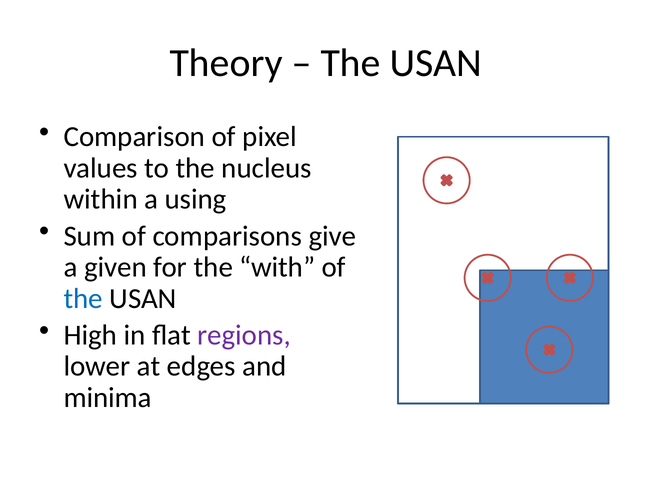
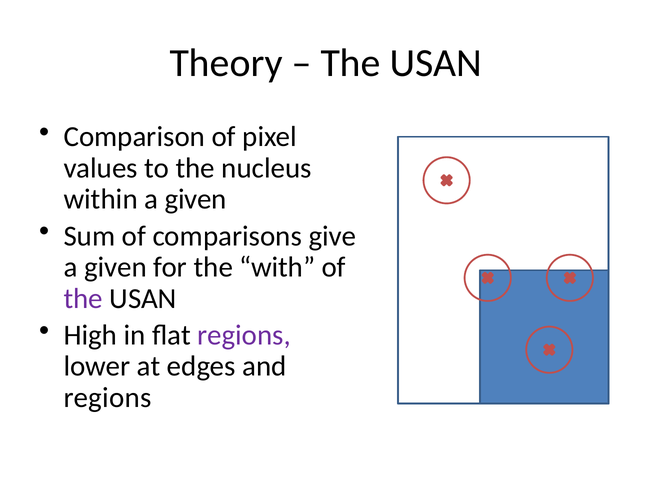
within a using: using -> given
the at (83, 299) colour: blue -> purple
minima at (108, 398): minima -> regions
